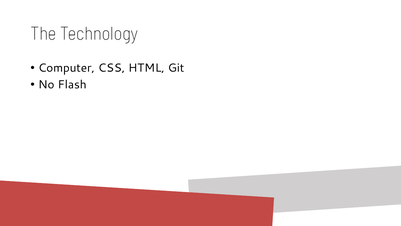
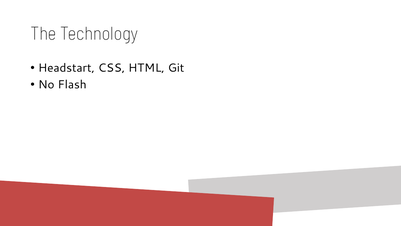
Computer: Computer -> Headstart
